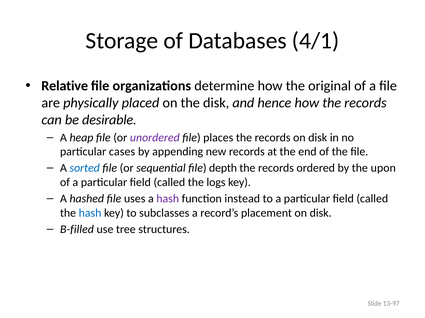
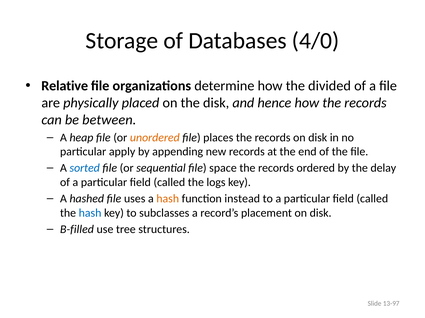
4/1: 4/1 -> 4/0
original: original -> divided
desirable: desirable -> between
unordered colour: purple -> orange
cases: cases -> apply
depth: depth -> space
upon: upon -> delay
hash at (168, 199) colour: purple -> orange
